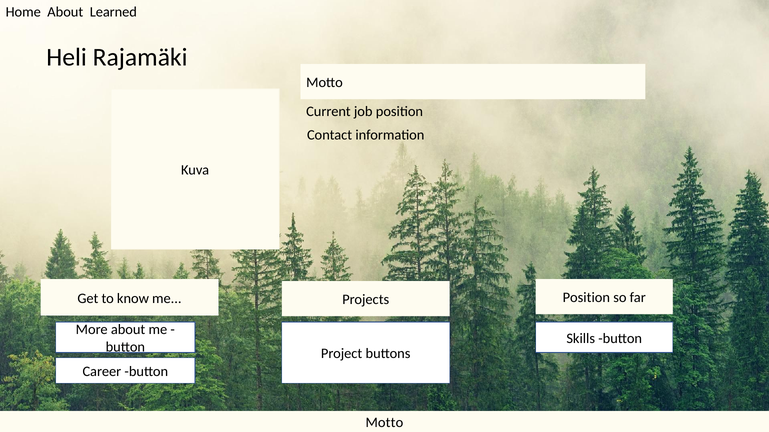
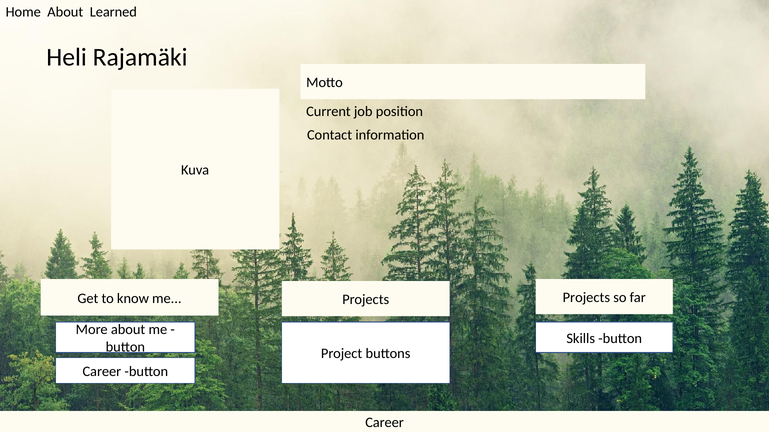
Position at (586, 298): Position -> Projects
Motto at (384, 423): Motto -> Career
